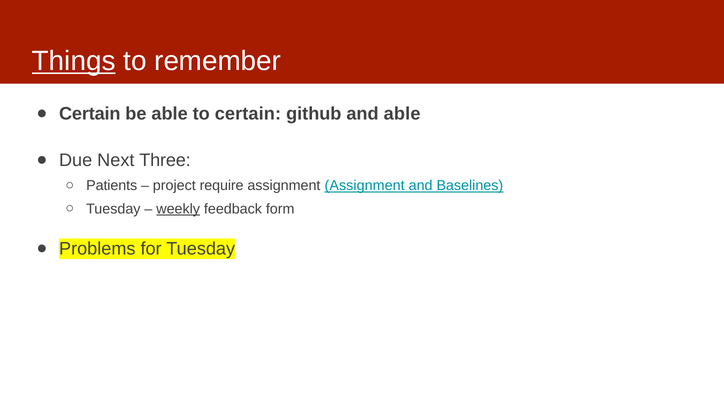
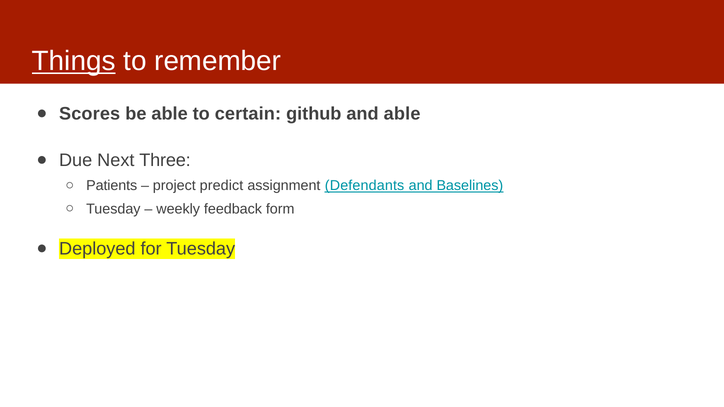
Certain at (90, 114): Certain -> Scores
require: require -> predict
assignment Assignment: Assignment -> Defendants
weekly underline: present -> none
Problems: Problems -> Deployed
